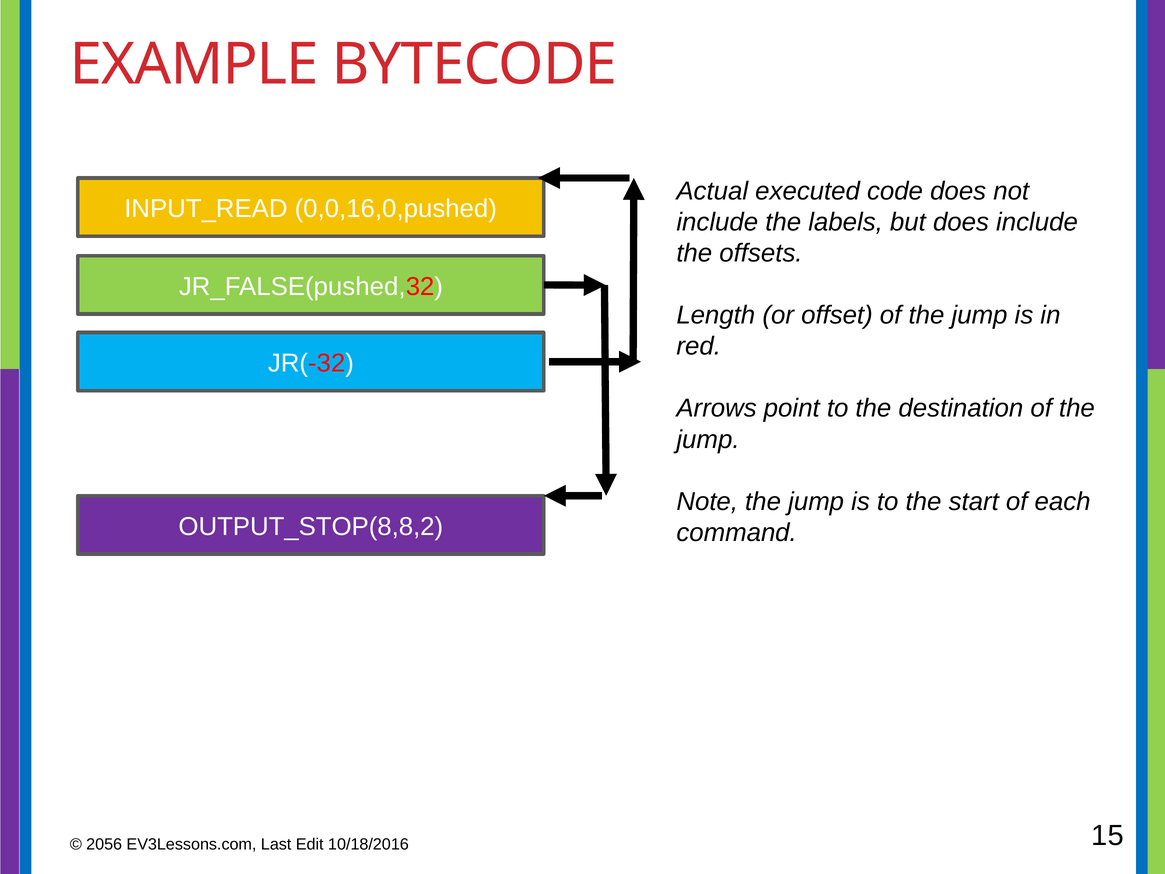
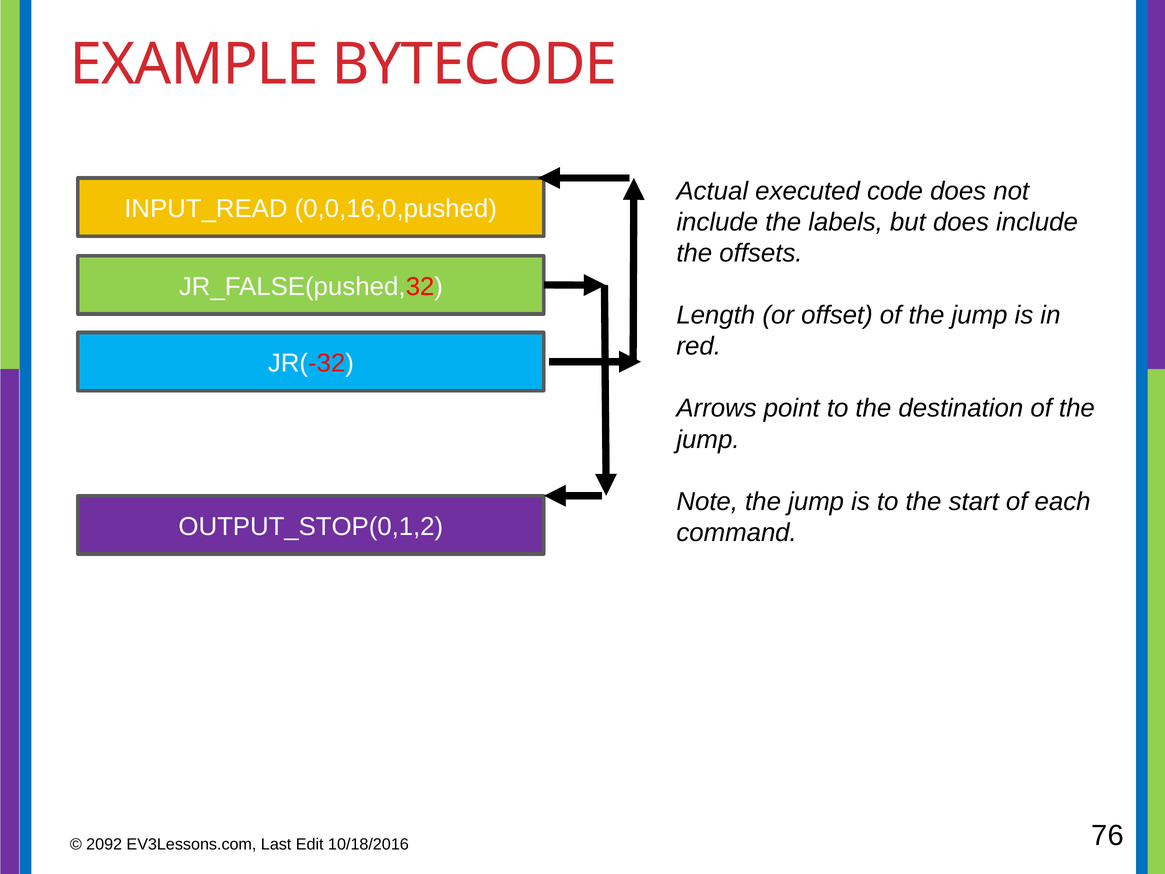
OUTPUT_STOP(8,8,2: OUTPUT_STOP(8,8,2 -> OUTPUT_STOP(0,1,2
2056: 2056 -> 2092
15: 15 -> 76
